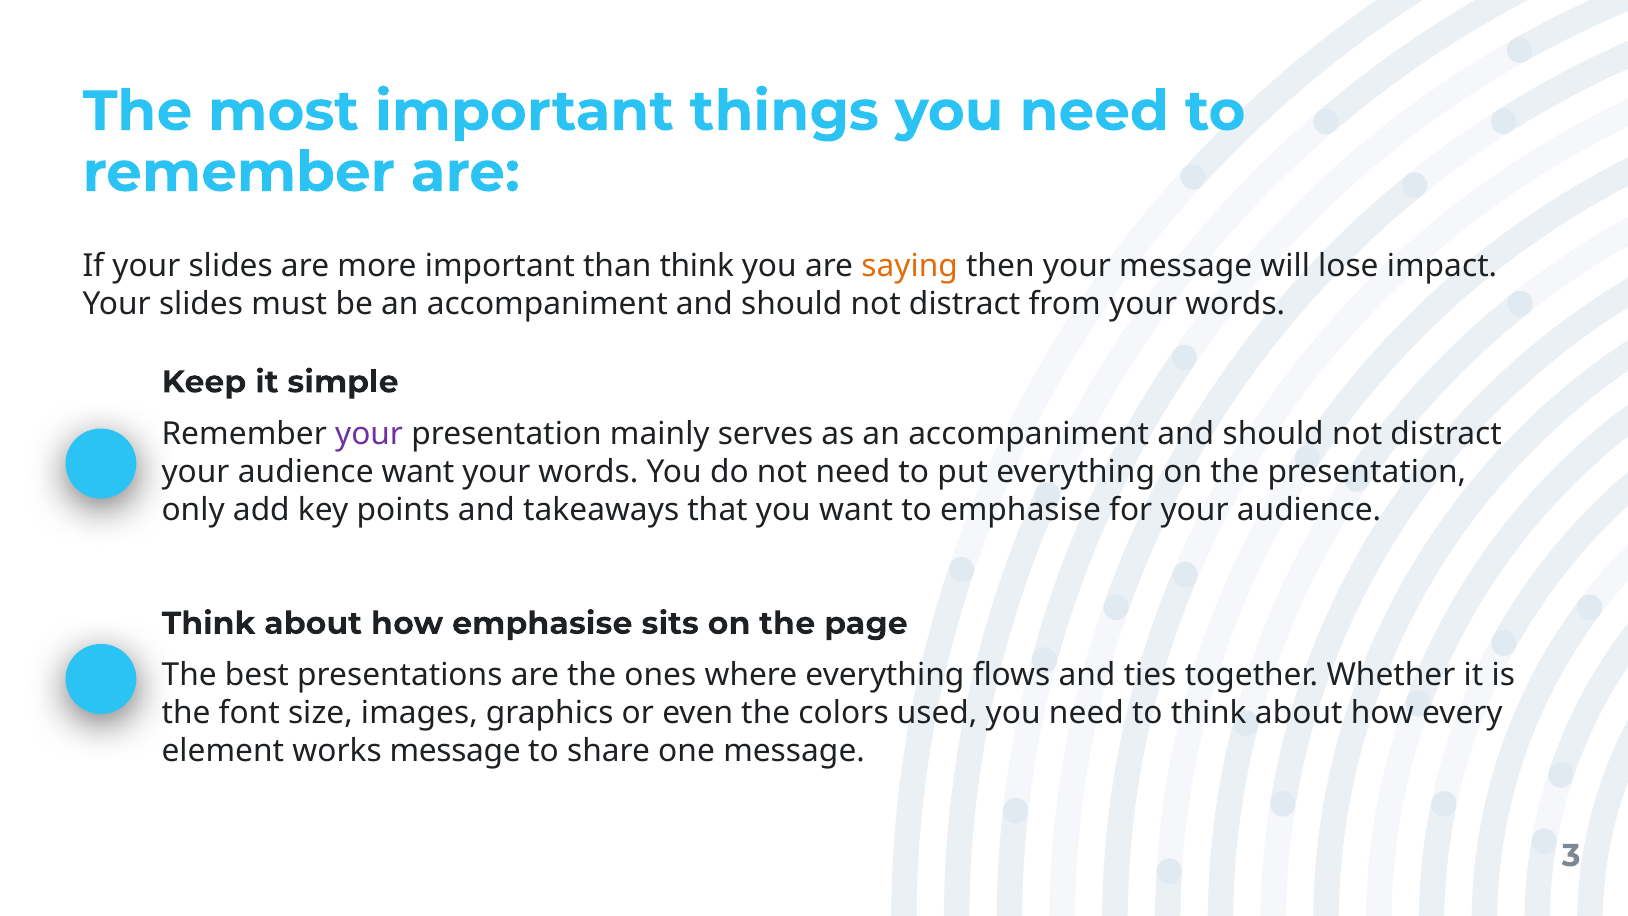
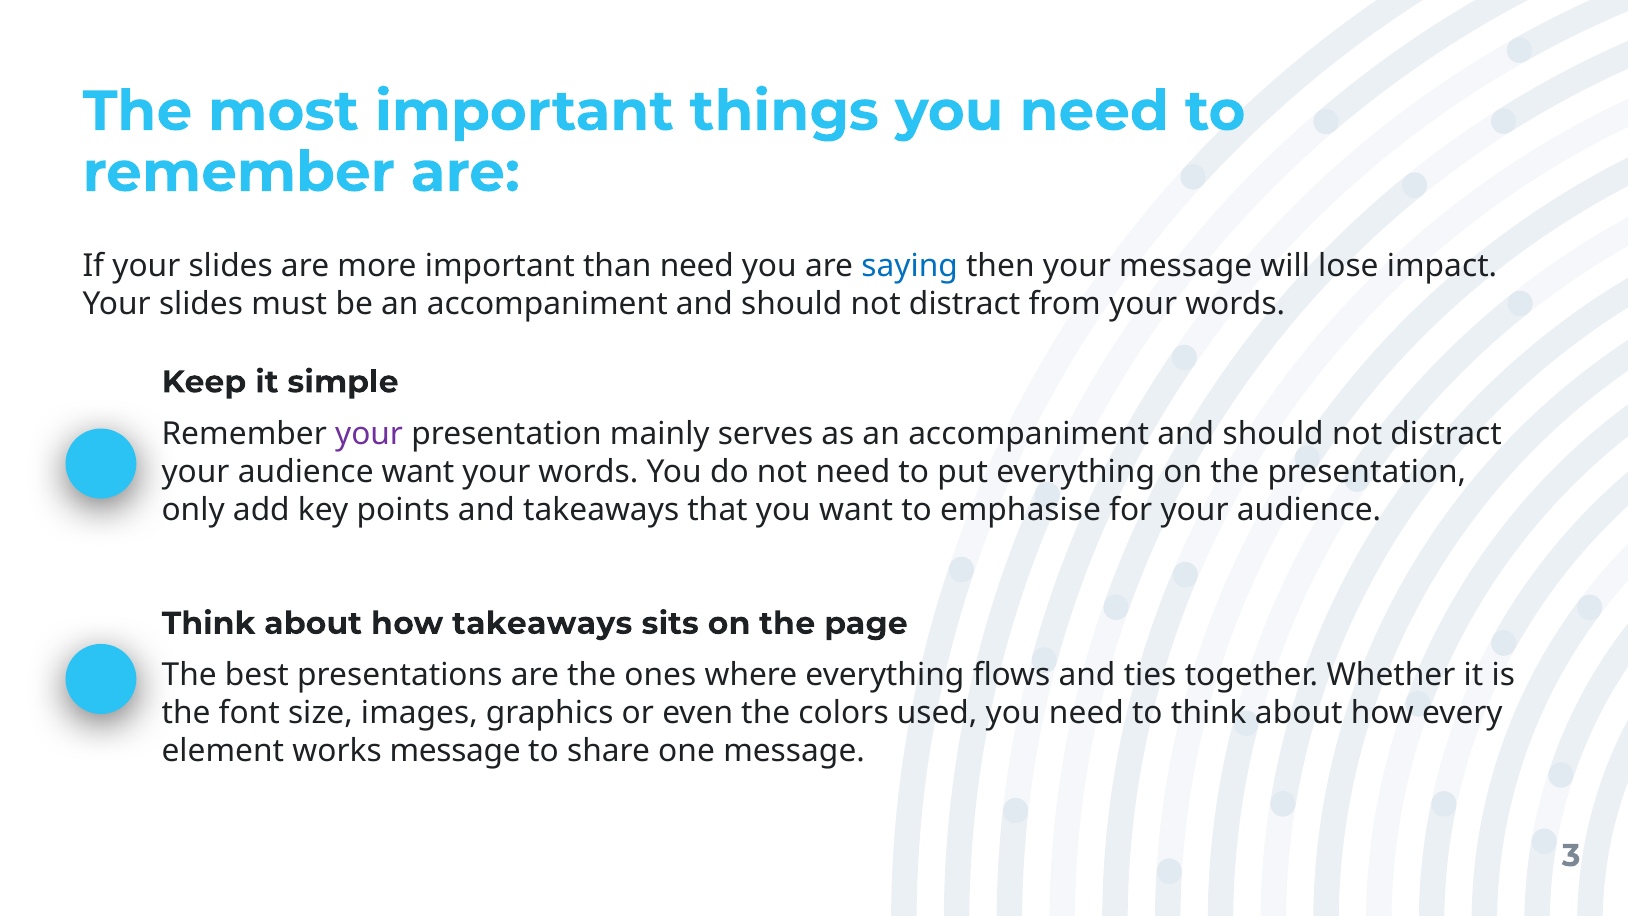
than think: think -> need
saying colour: orange -> blue
how emphasise: emphasise -> takeaways
